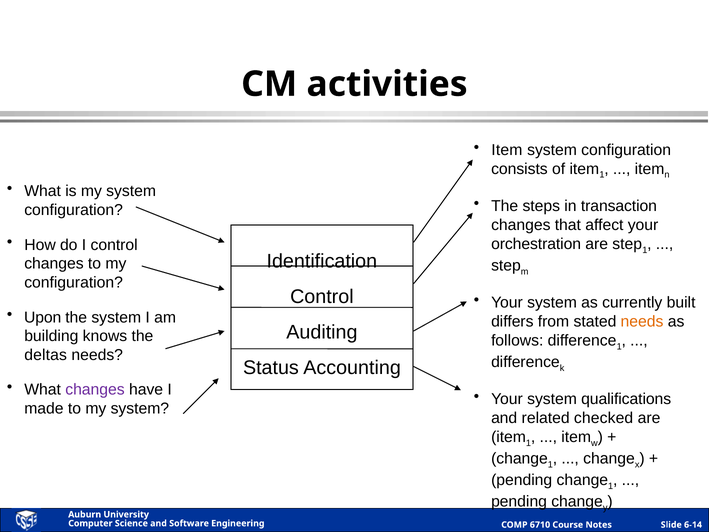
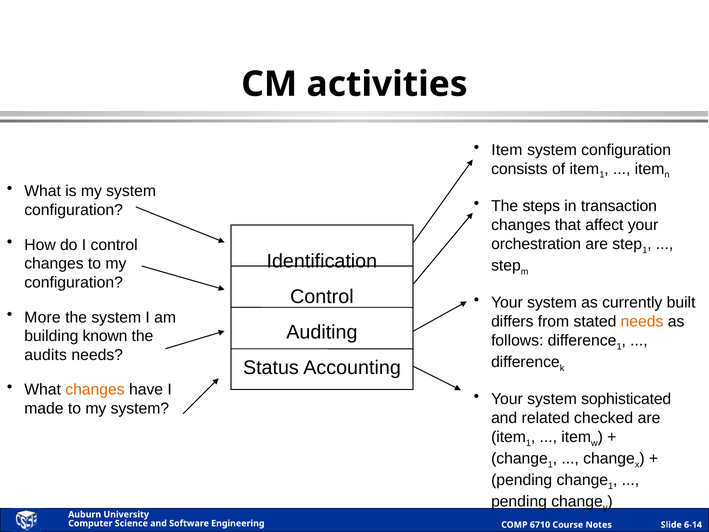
Upon: Upon -> More
knows: knows -> known
deltas: deltas -> audits
changes at (95, 390) colour: purple -> orange
qualifications: qualifications -> sophisticated
